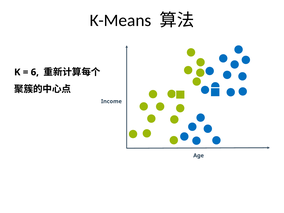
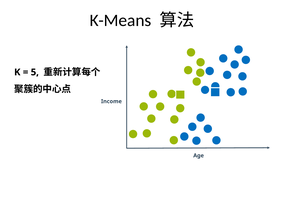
6: 6 -> 5
